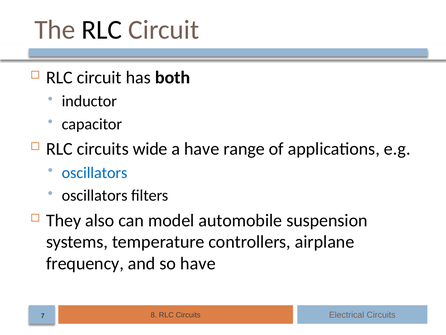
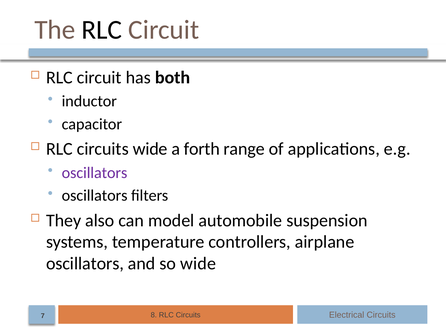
a have: have -> forth
oscillators at (95, 173) colour: blue -> purple
frequency at (85, 263): frequency -> oscillators
so have: have -> wide
